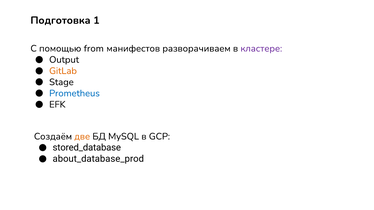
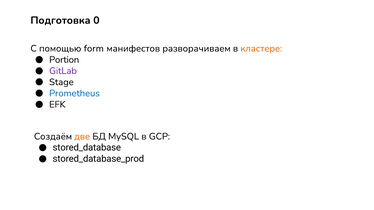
1: 1 -> 0
from: from -> form
кластере colour: purple -> orange
Output: Output -> Portion
GitLab colour: orange -> purple
about_database_prod: about_database_prod -> stored_database_prod
